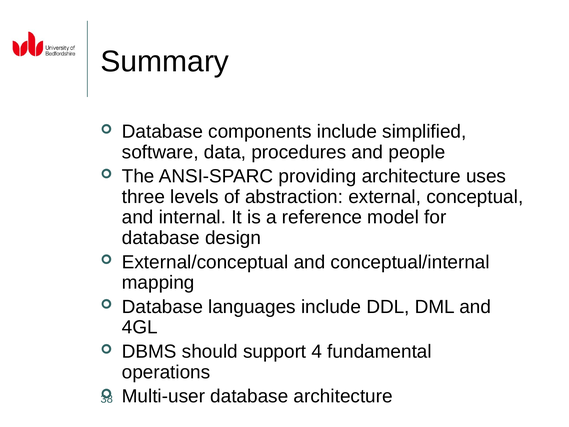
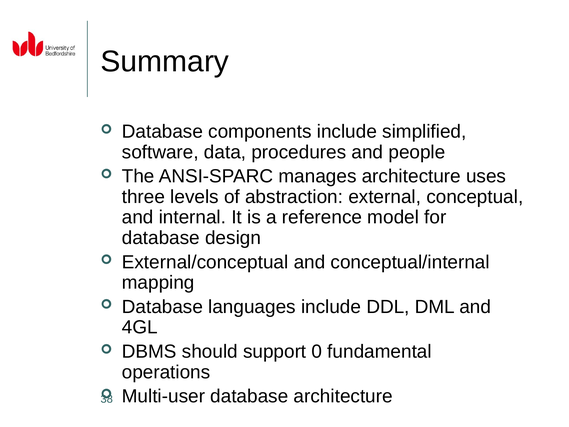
providing: providing -> manages
4: 4 -> 0
